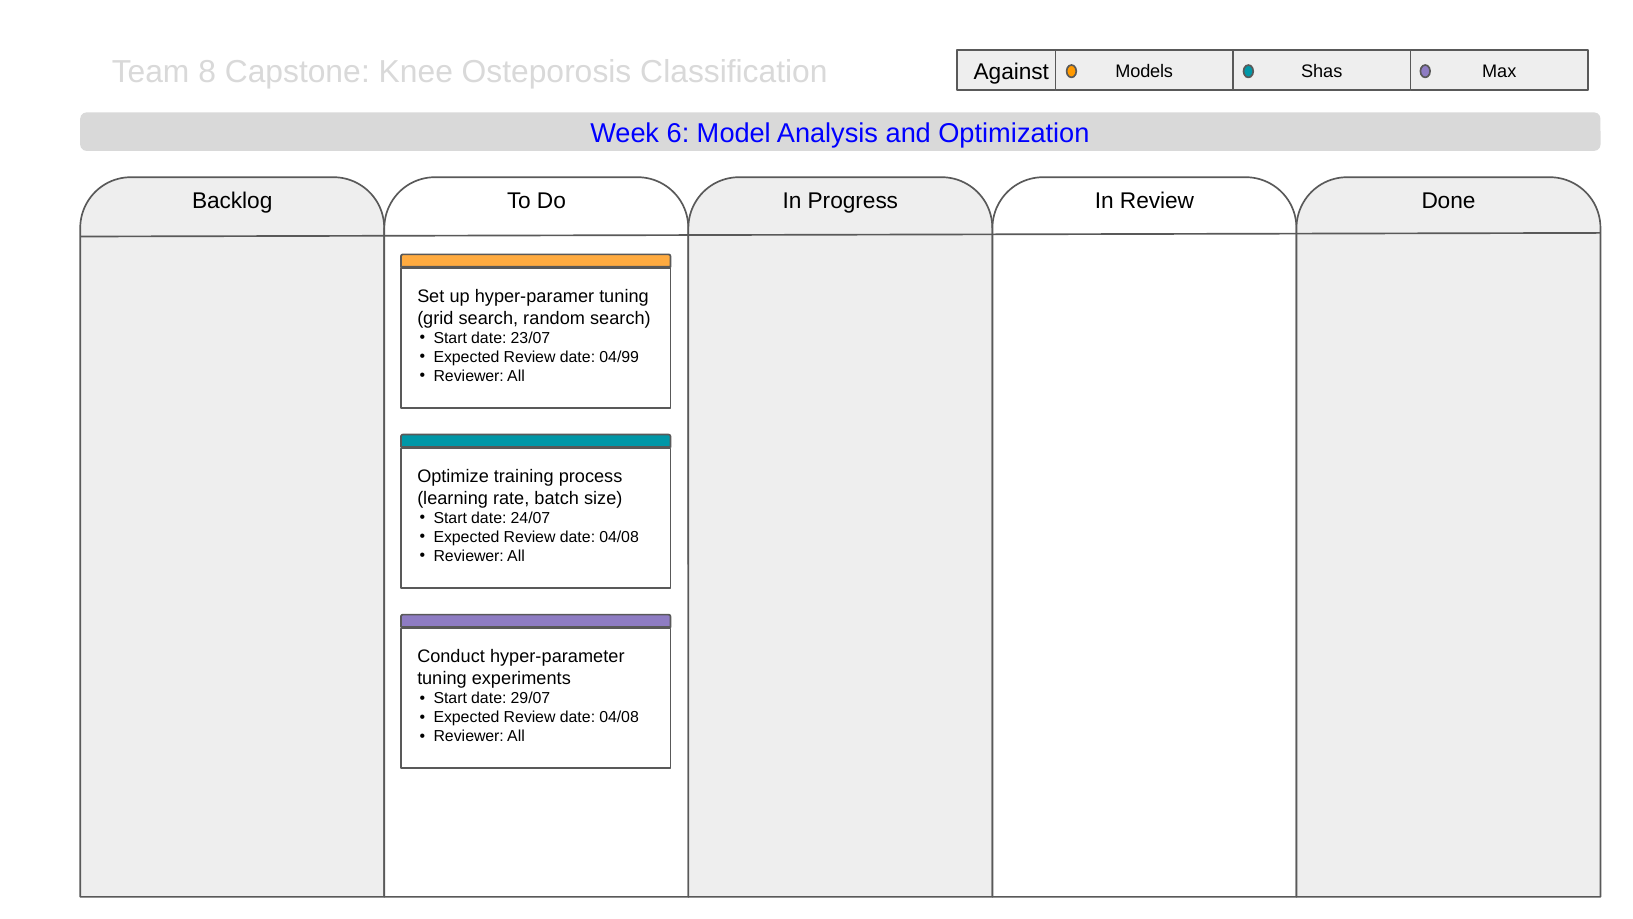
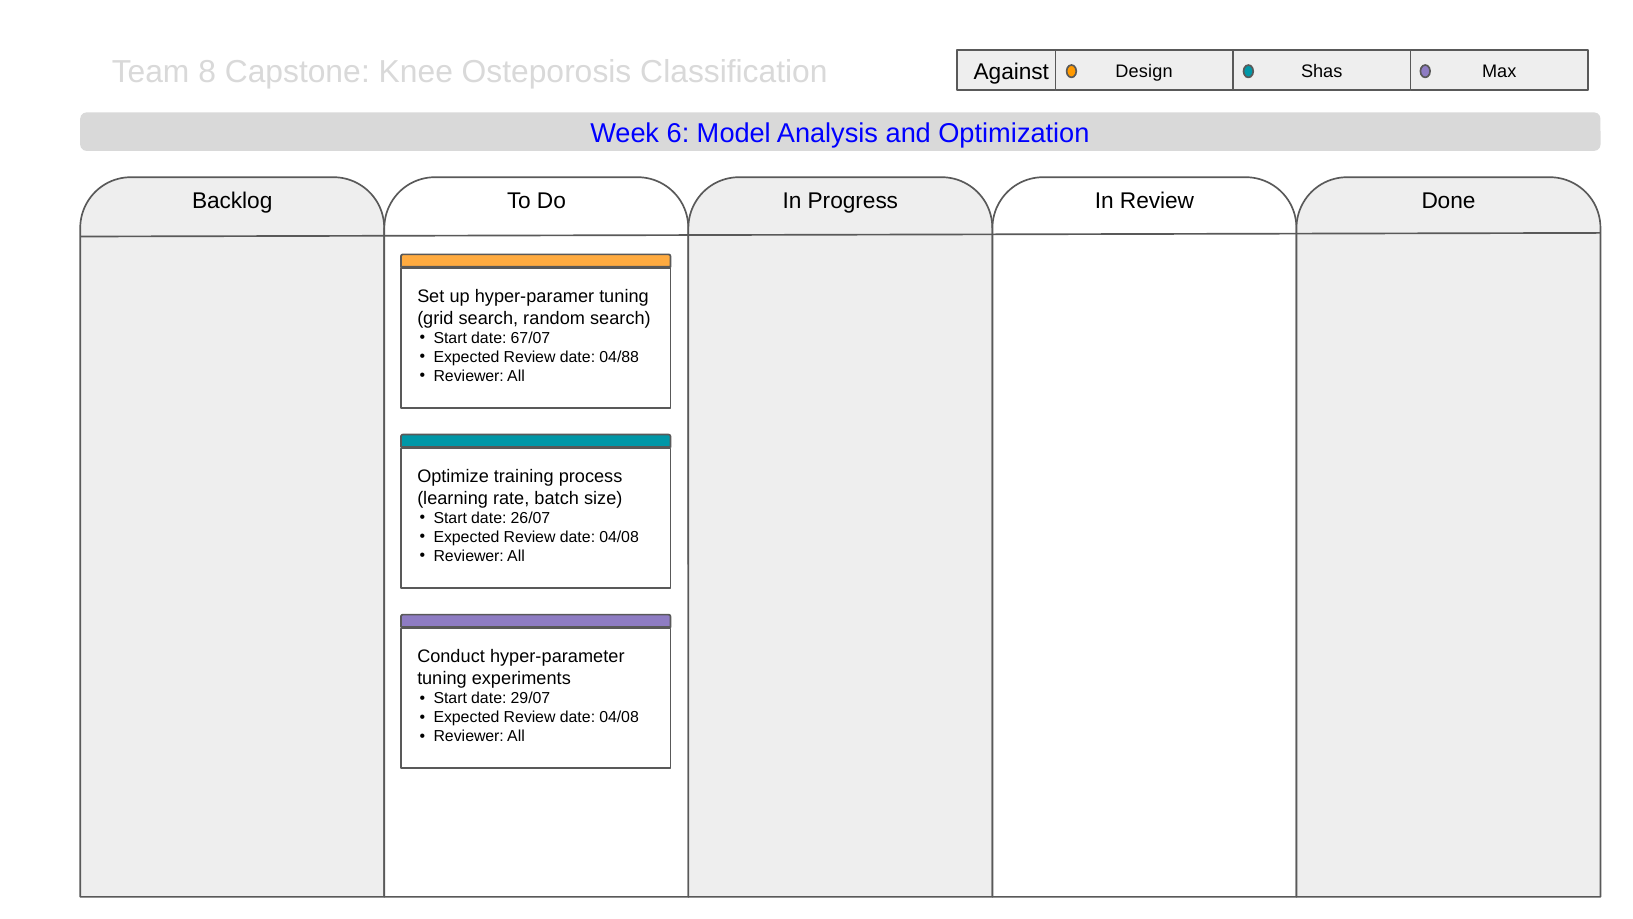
Models: Models -> Design
23/07: 23/07 -> 67/07
04/99: 04/99 -> 04/88
24/07: 24/07 -> 26/07
